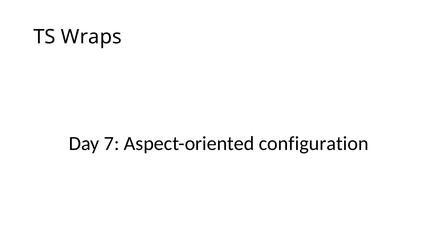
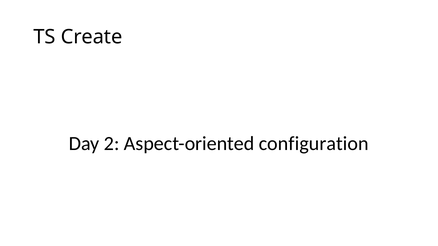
Wraps: Wraps -> Create
7: 7 -> 2
